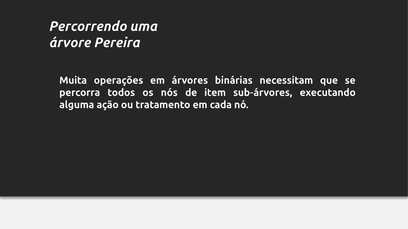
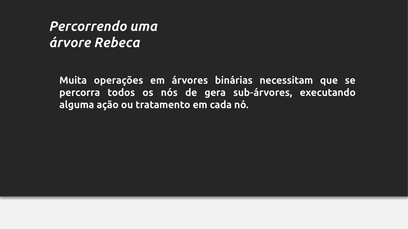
Pereira: Pereira -> Rebeca
item: item -> gera
